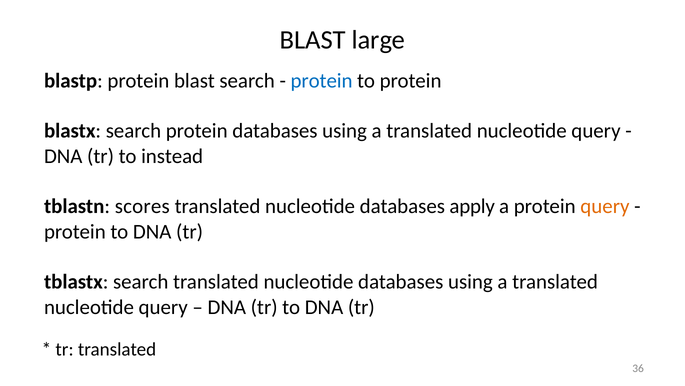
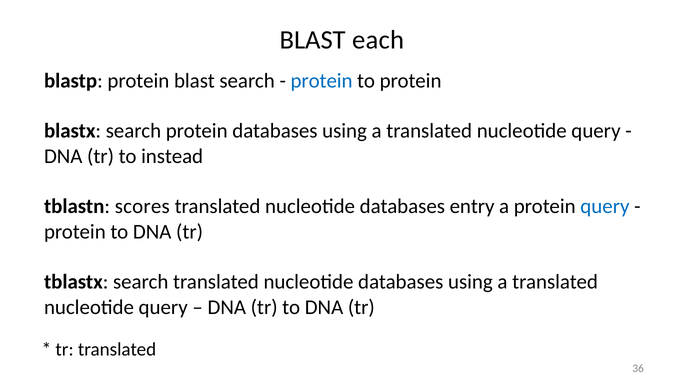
large: large -> each
apply: apply -> entry
query at (605, 206) colour: orange -> blue
